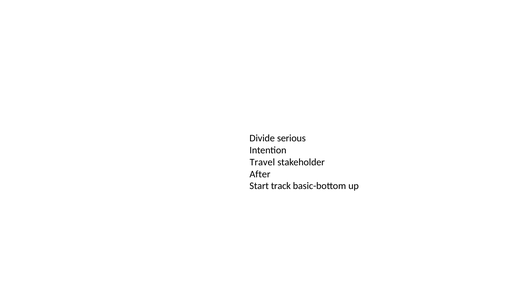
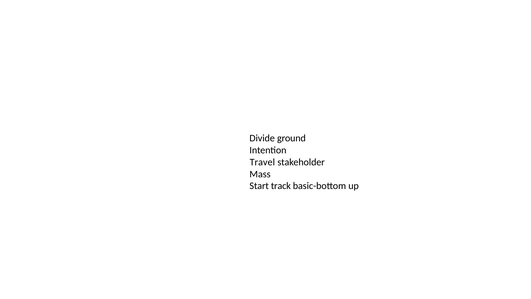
serious: serious -> ground
After: After -> Mass
